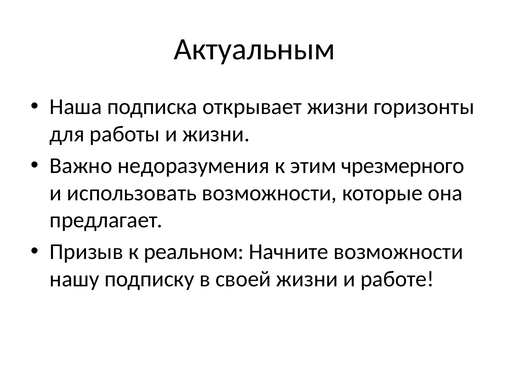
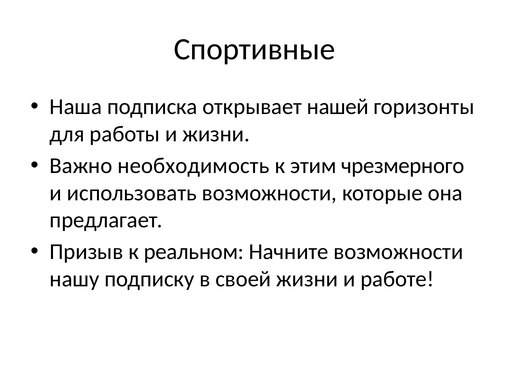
Актуальным: Актуальным -> Спортивные
открывает жизни: жизни -> нашей
недоразумения: недоразумения -> необходимость
